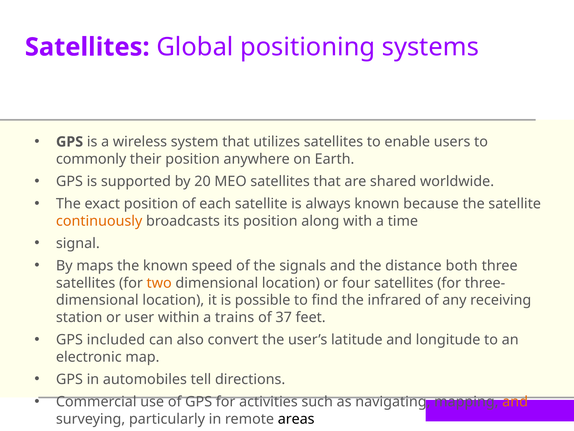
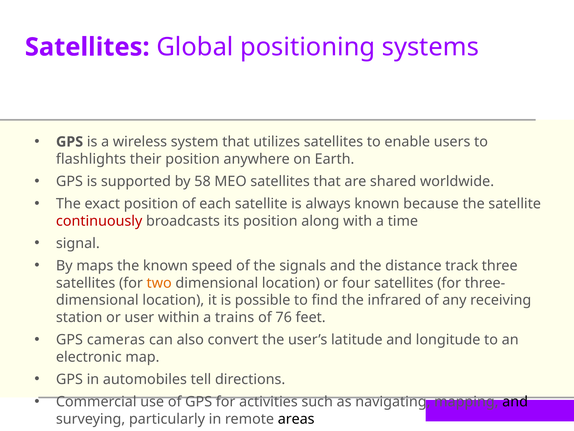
commonly: commonly -> flashlights
20: 20 -> 58
continuously colour: orange -> red
both: both -> track
37: 37 -> 76
included: included -> cameras
and at (515, 401) colour: orange -> black
